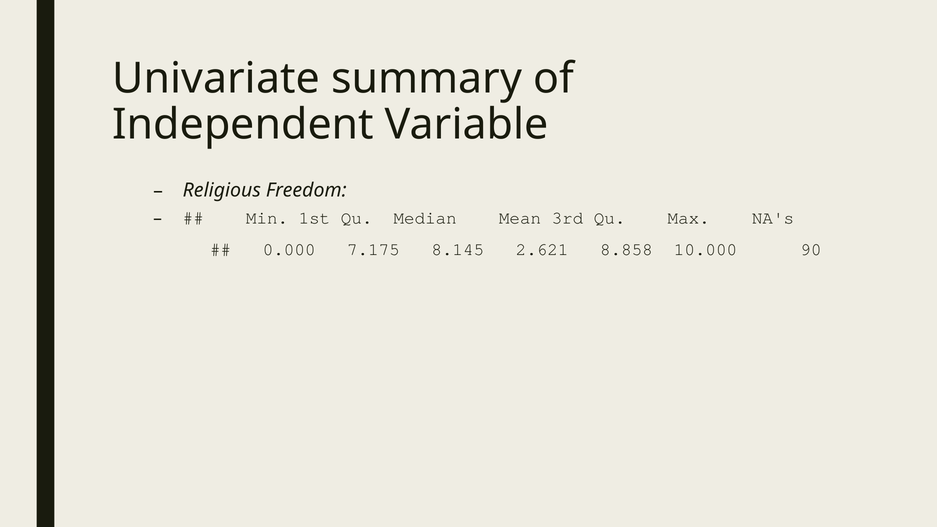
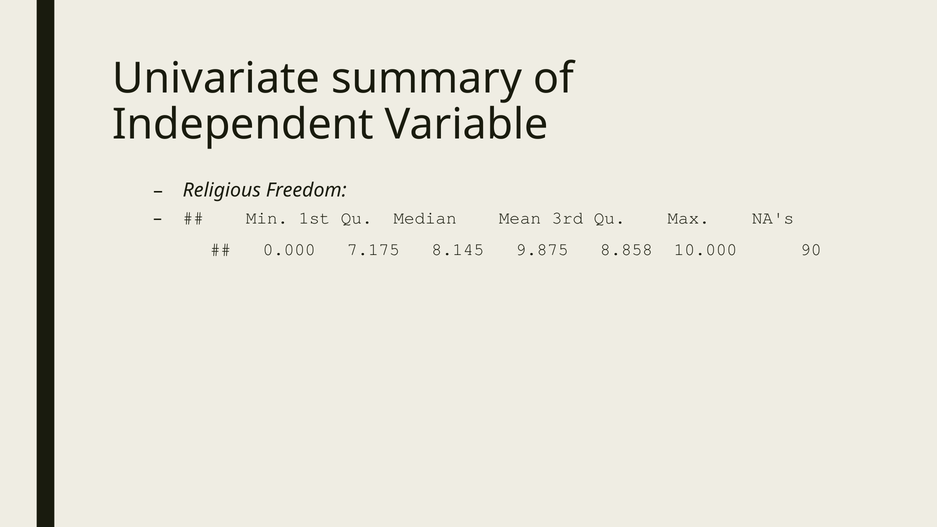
2.621: 2.621 -> 9.875
